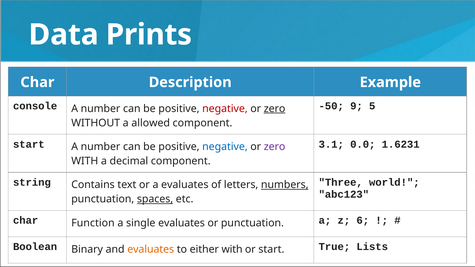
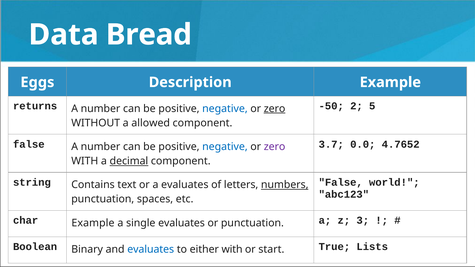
Prints: Prints -> Bread
Char at (37, 82): Char -> Eggs
console: console -> returns
negative at (225, 109) colour: red -> blue
9: 9 -> 2
start at (29, 144): start -> false
3.1: 3.1 -> 3.7
1.6231: 1.6231 -> 4.7652
decimal underline: none -> present
Three at (341, 182): Three -> False
spaces underline: present -> none
char Function: Function -> Example
6: 6 -> 3
evaluates at (151, 249) colour: orange -> blue
